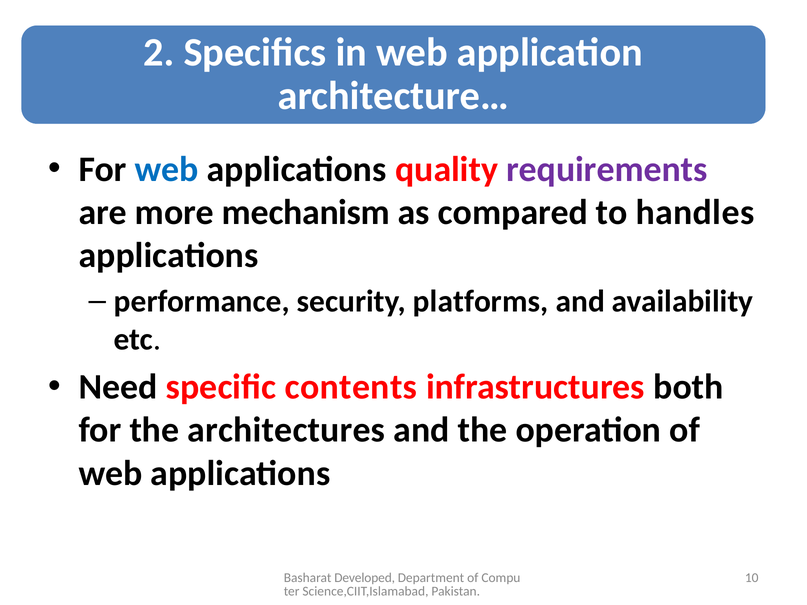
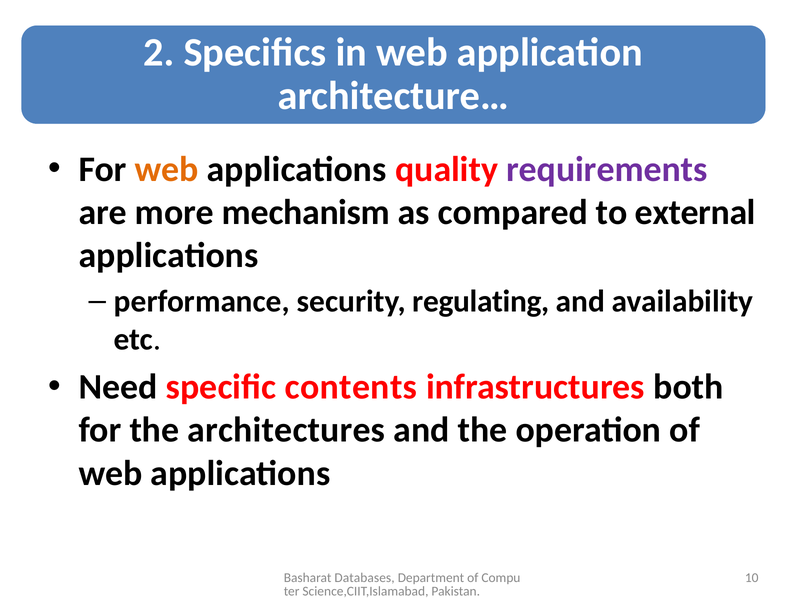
web at (167, 169) colour: blue -> orange
handles: handles -> external
platforms: platforms -> regulating
Developed: Developed -> Databases
